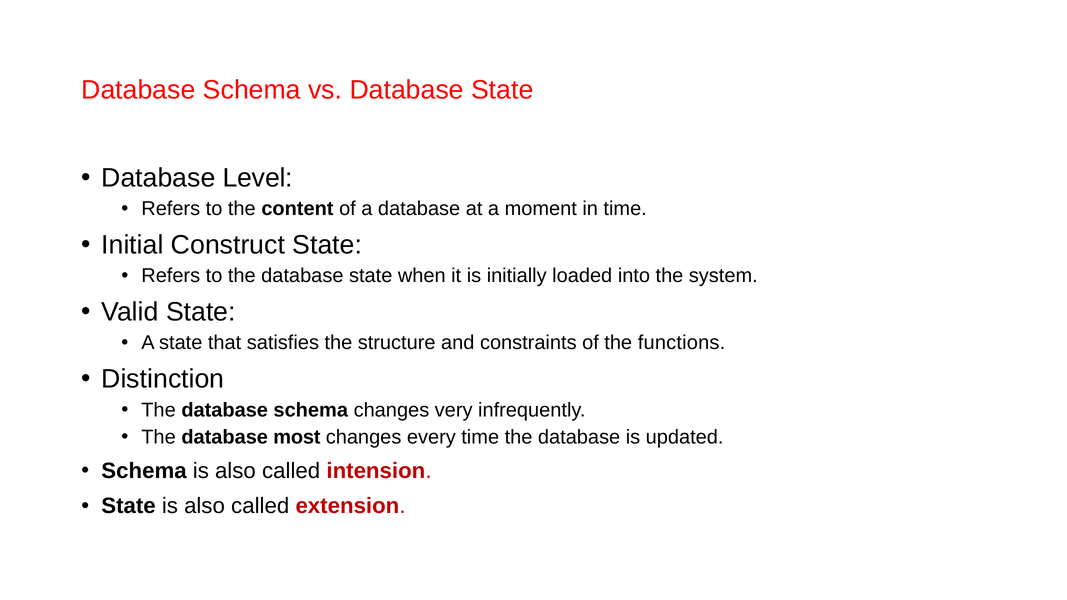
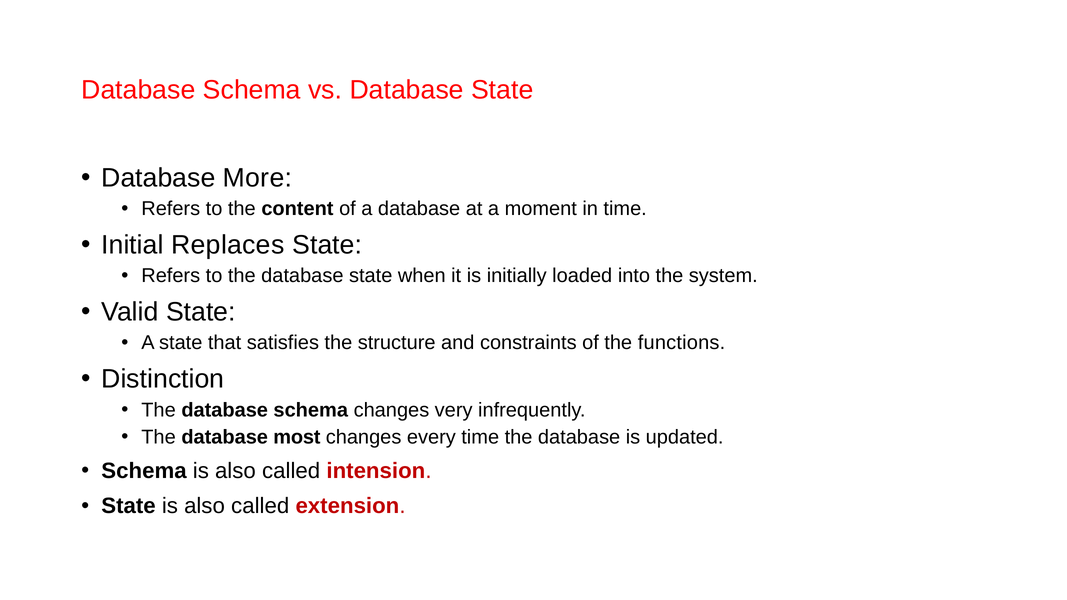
Level: Level -> More
Construct: Construct -> Replaces
